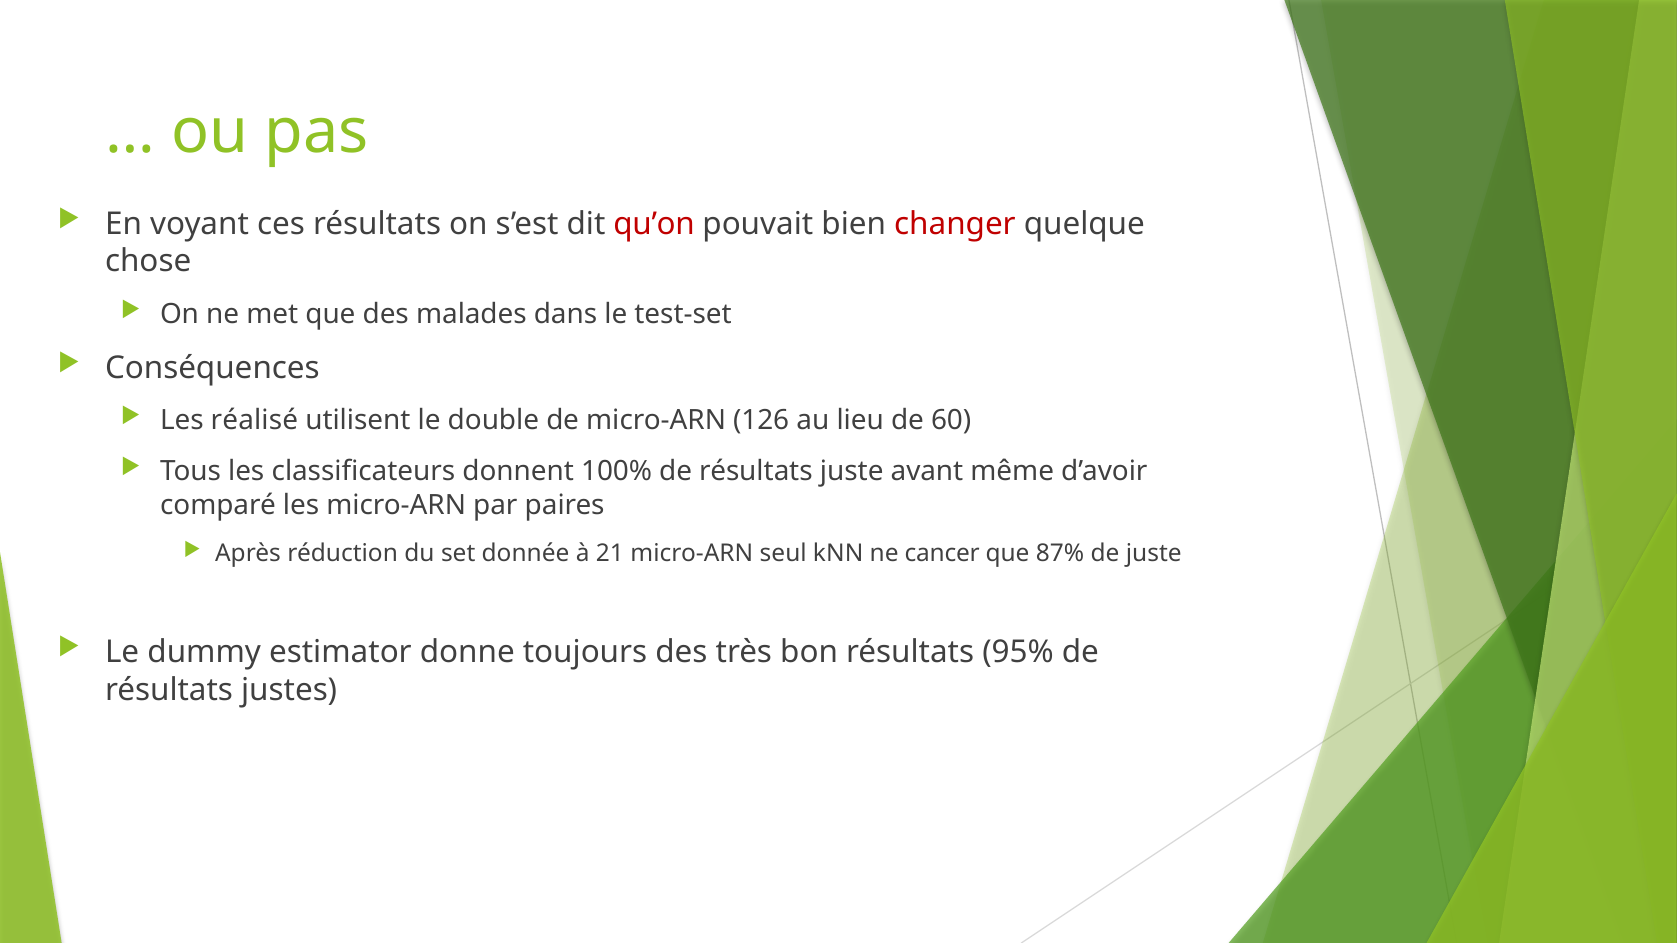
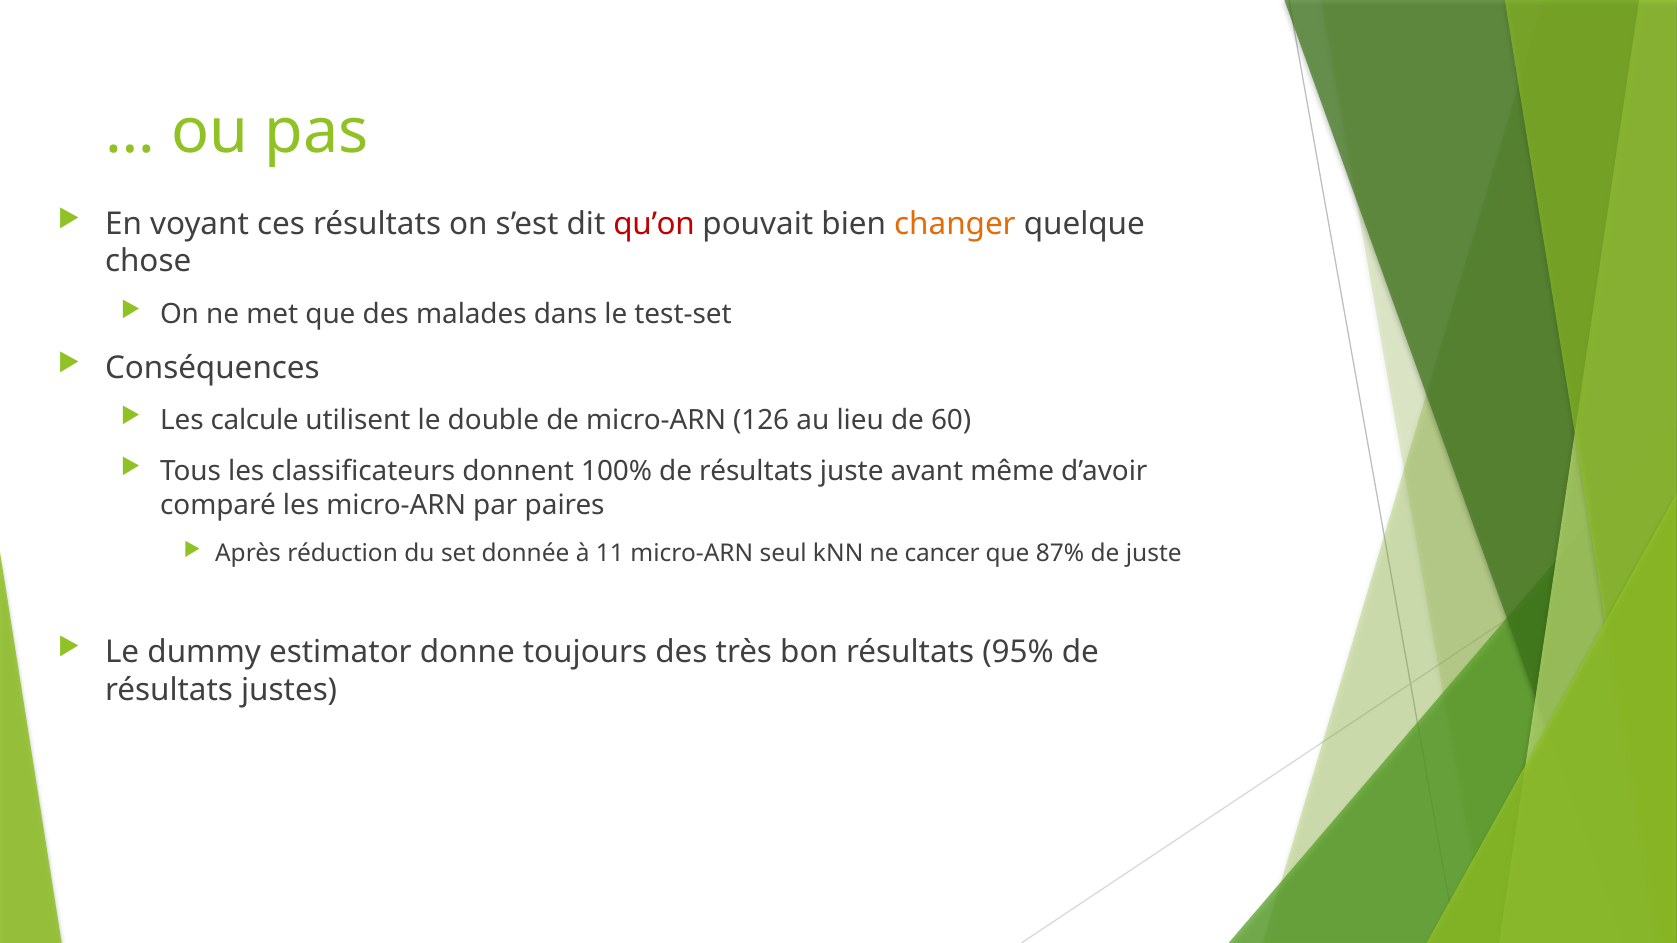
changer colour: red -> orange
réalisé: réalisé -> calcule
21: 21 -> 11
